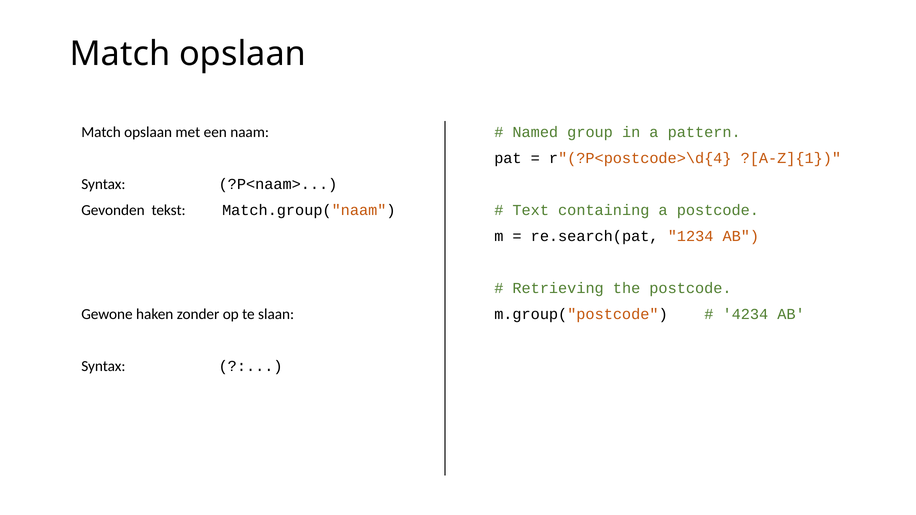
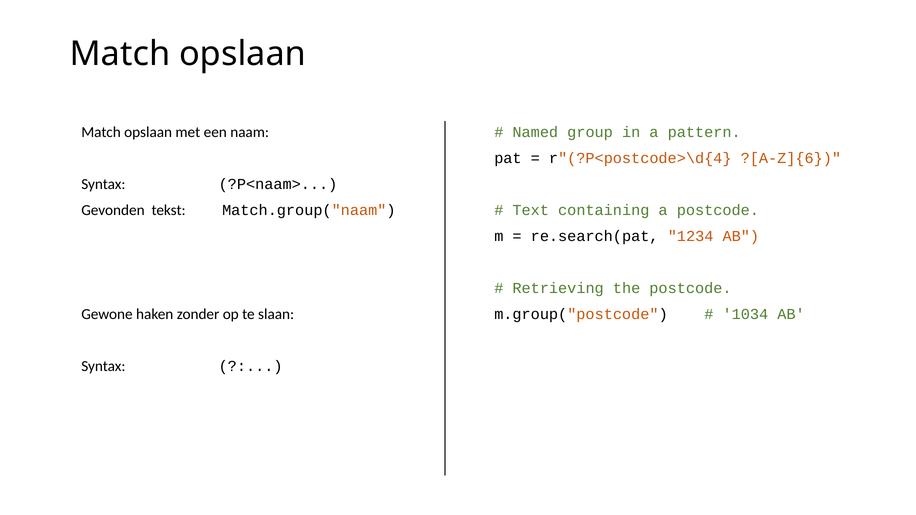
?[A-Z]{1: ?[A-Z]{1 -> ?[A-Z]{6
4234: 4234 -> 1034
